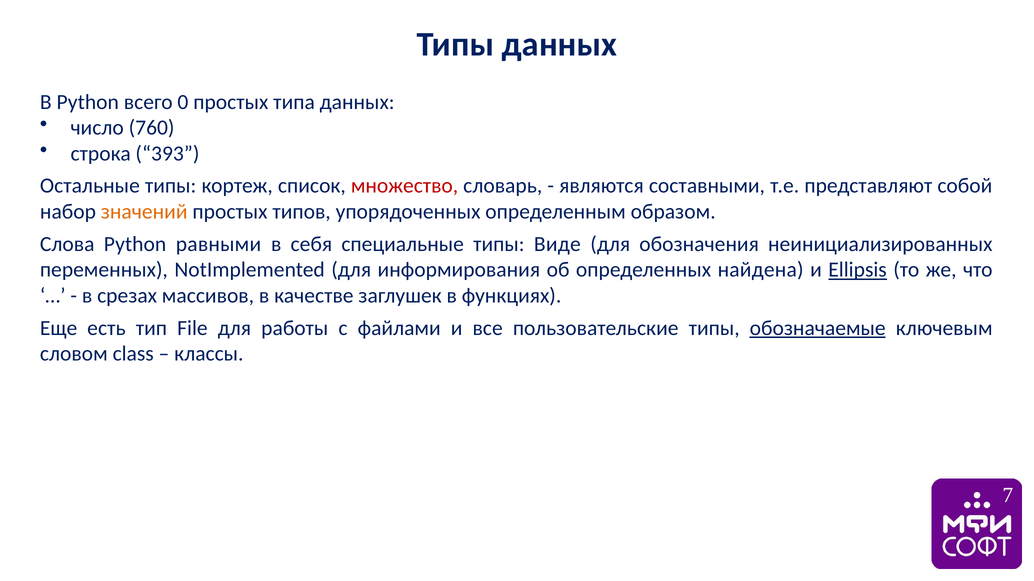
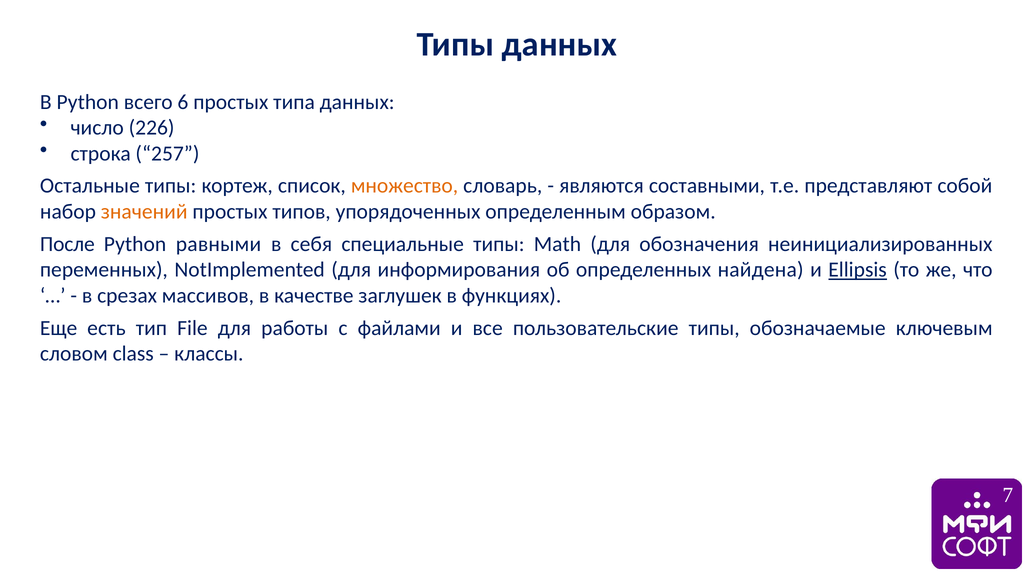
0: 0 -> 6
760: 760 -> 226
393: 393 -> 257
множество colour: red -> orange
Слова: Слова -> После
Виде: Виде -> Math
обозначаемые underline: present -> none
